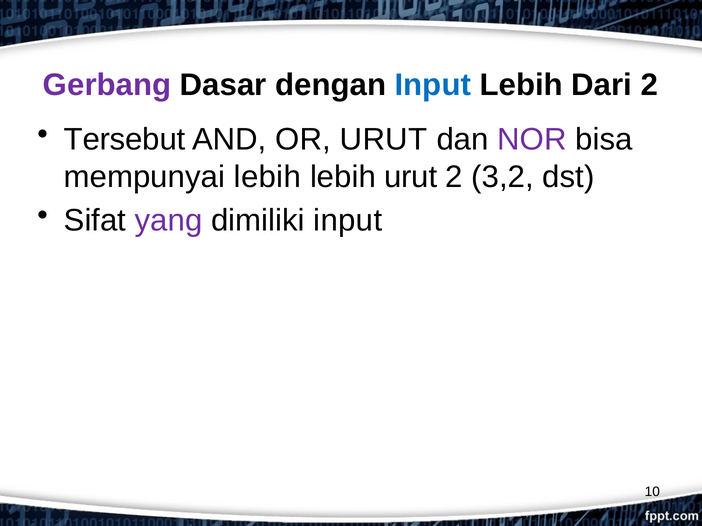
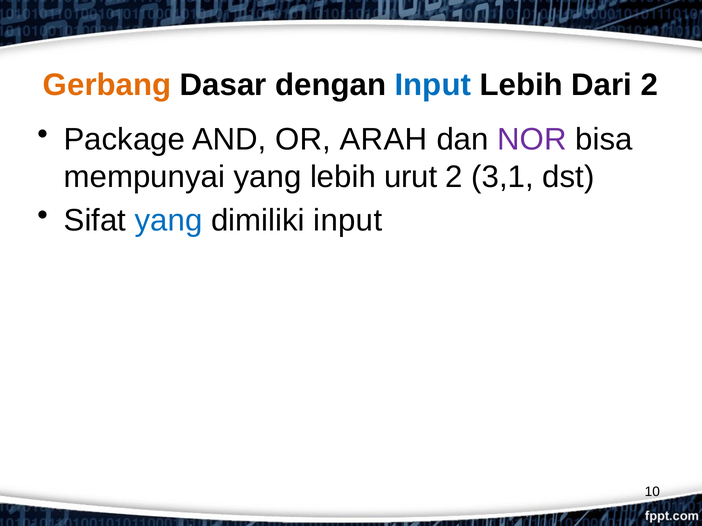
Gerbang colour: purple -> orange
Tersebut: Tersebut -> Package
OR URUT: URUT -> ARAH
mempunyai lebih: lebih -> yang
3,2: 3,2 -> 3,1
yang at (169, 221) colour: purple -> blue
